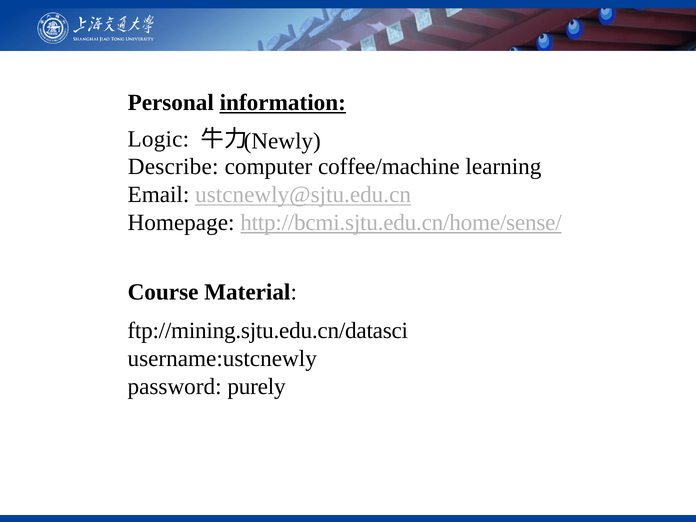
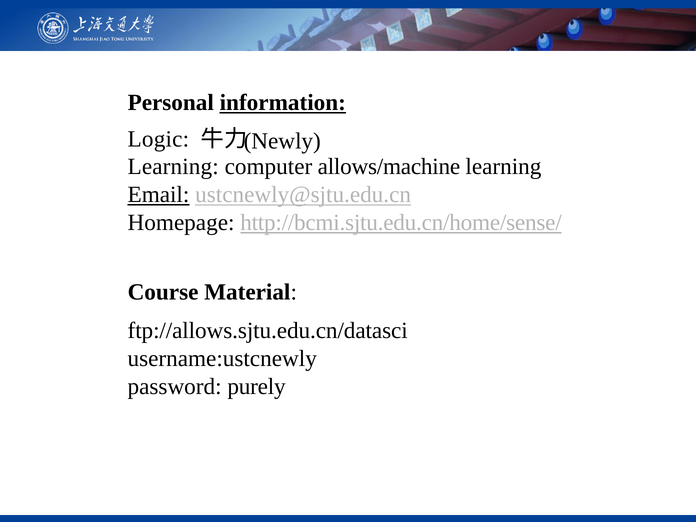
Describe at (173, 167): Describe -> Learning
coffee/machine: coffee/machine -> allows/machine
Email underline: none -> present
ftp://mining.sjtu.edu.cn/datasci: ftp://mining.sjtu.edu.cn/datasci -> ftp://allows.sjtu.edu.cn/datasci
